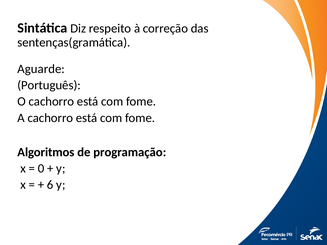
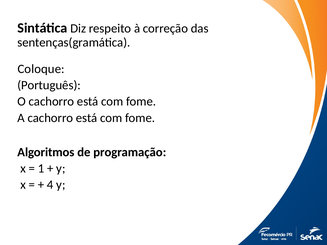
Aguarde: Aguarde -> Coloque
0: 0 -> 1
6: 6 -> 4
